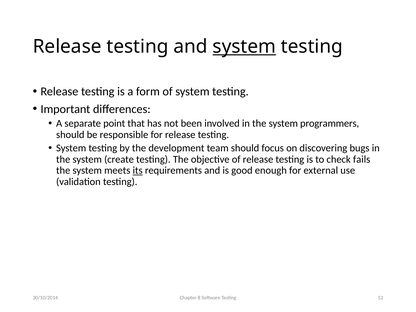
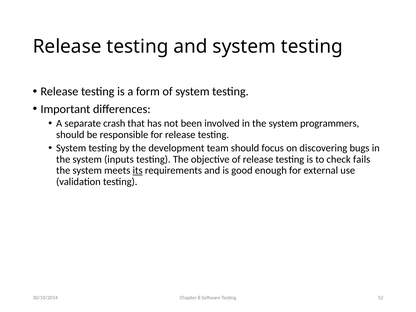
system at (244, 47) underline: present -> none
point: point -> crash
create: create -> inputs
